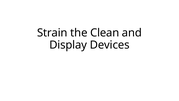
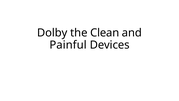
Strain: Strain -> Dolby
Display: Display -> Painful
